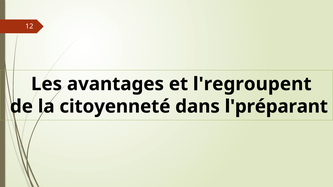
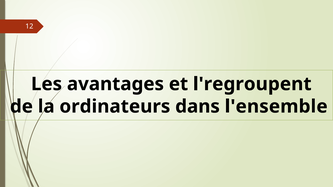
citoyenneté: citoyenneté -> ordinateurs
l'préparant: l'préparant -> l'ensemble
